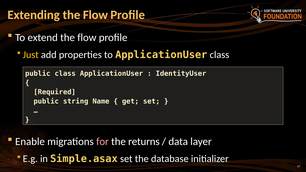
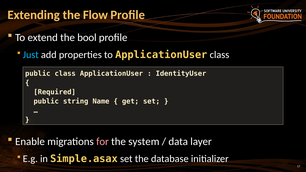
extend the flow: flow -> bool
Just colour: yellow -> light blue
returns: returns -> system
